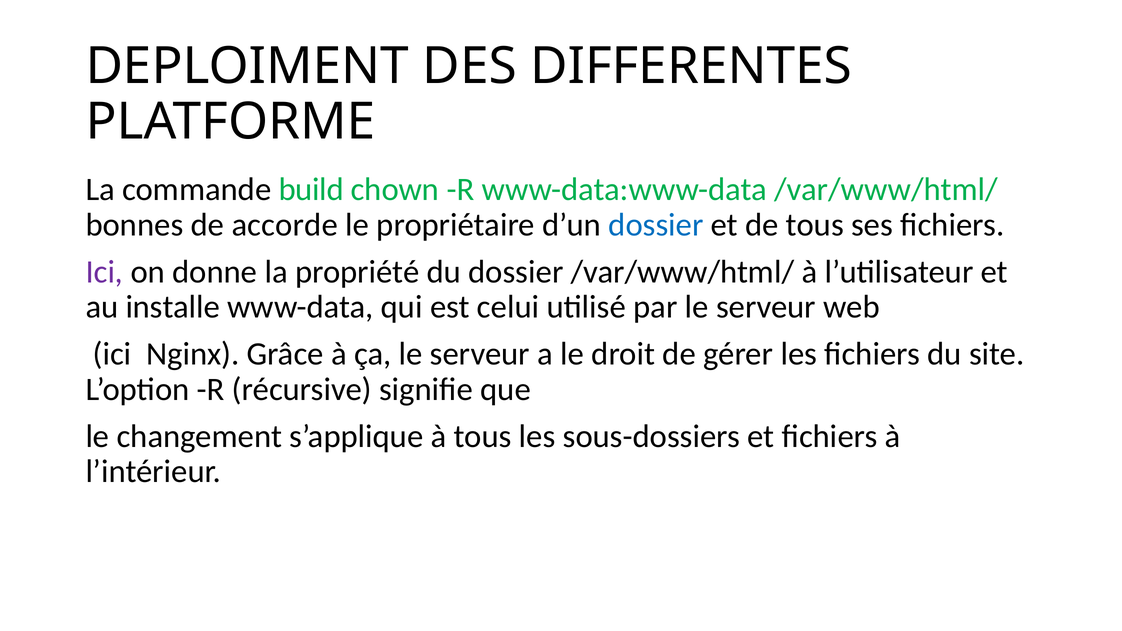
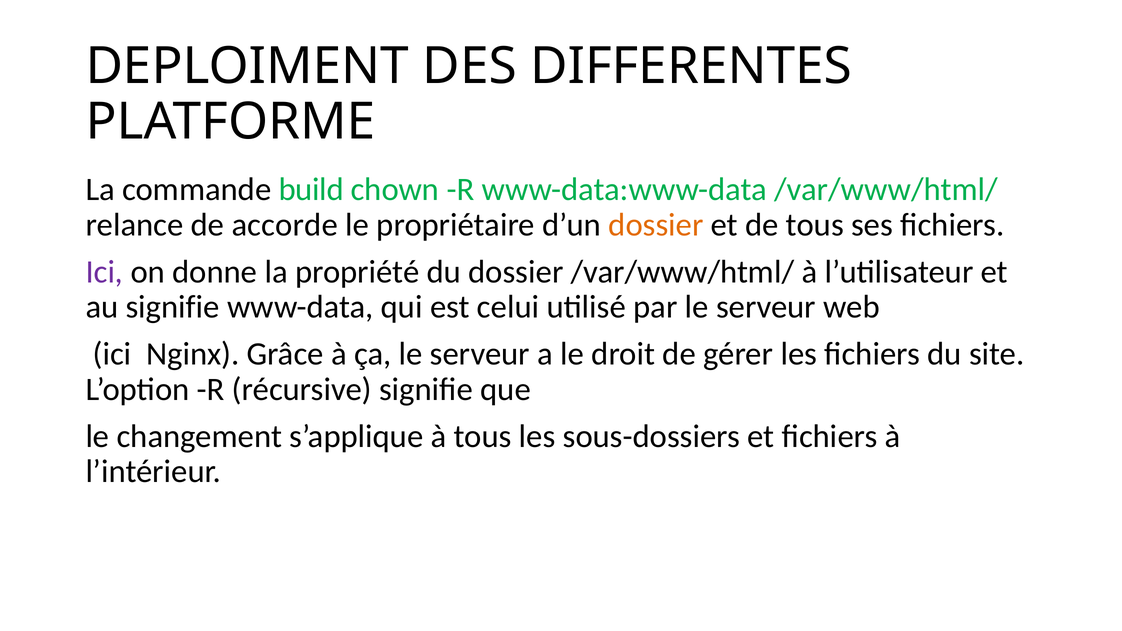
bonnes: bonnes -> relance
dossier at (656, 225) colour: blue -> orange
au installe: installe -> signifie
